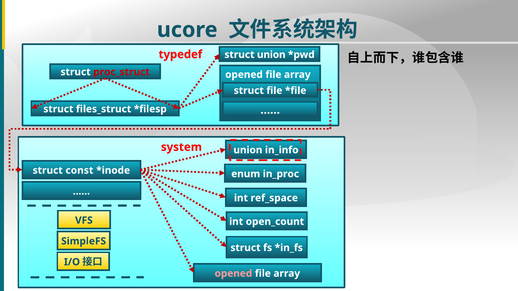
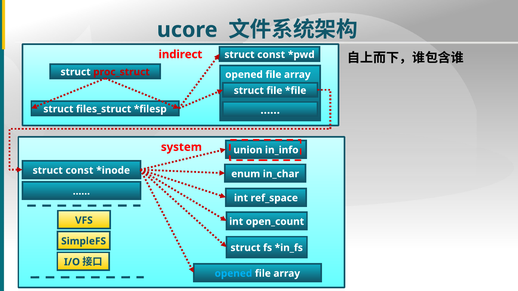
typedef: typedef -> indirect
union at (271, 55): union -> const
in_proc: in_proc -> in_char
opened at (233, 274) colour: pink -> light blue
